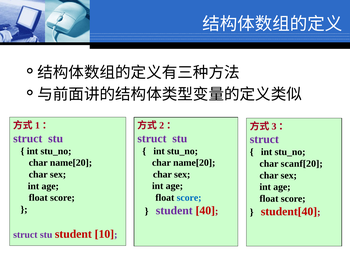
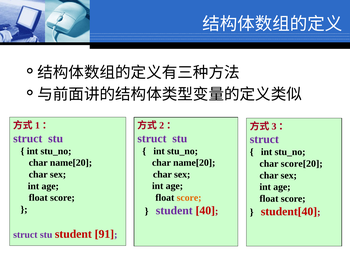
scanf[20: scanf[20 -> score[20
score at (189, 198) colour: blue -> orange
10: 10 -> 91
